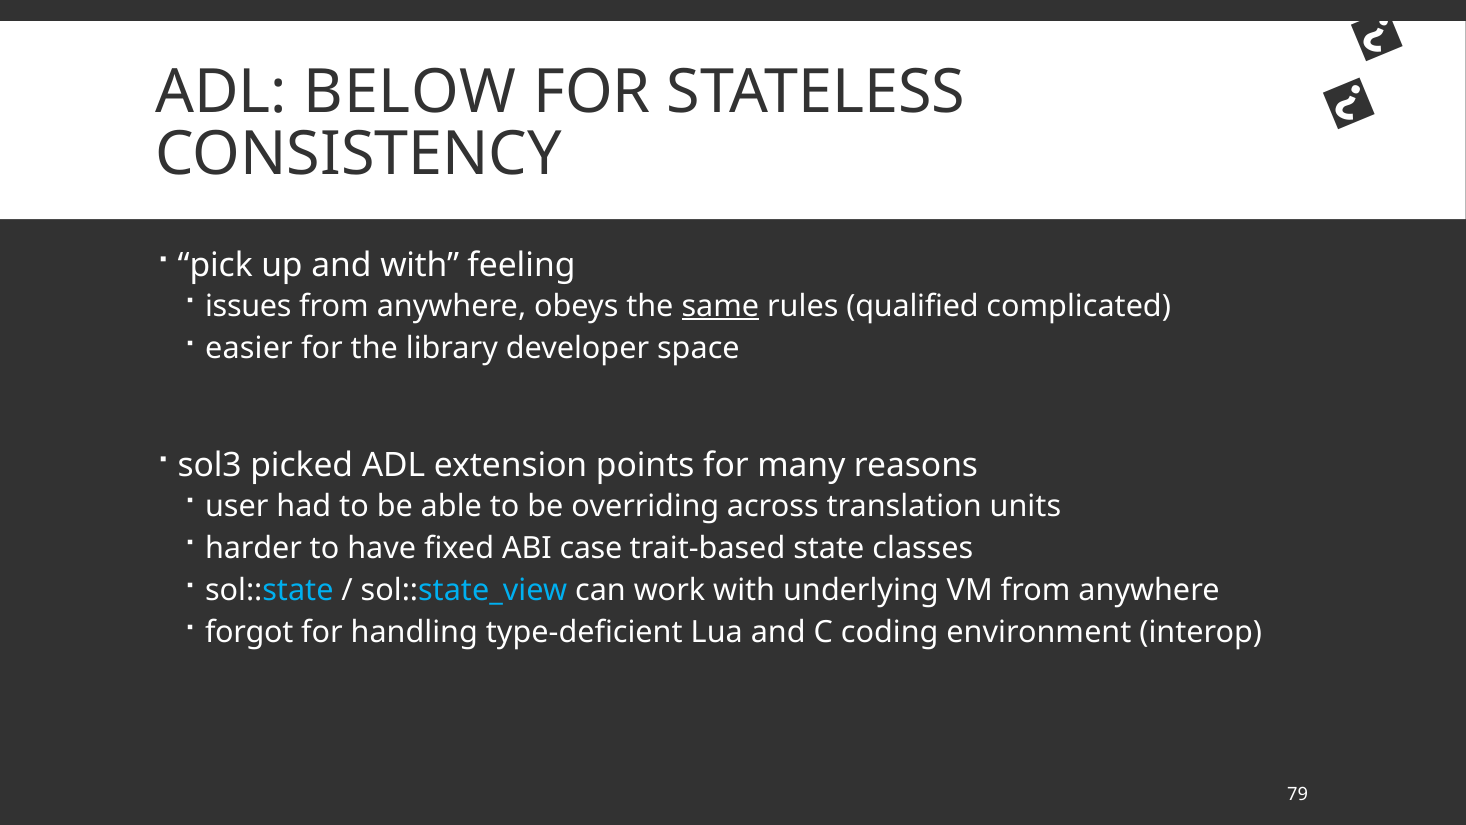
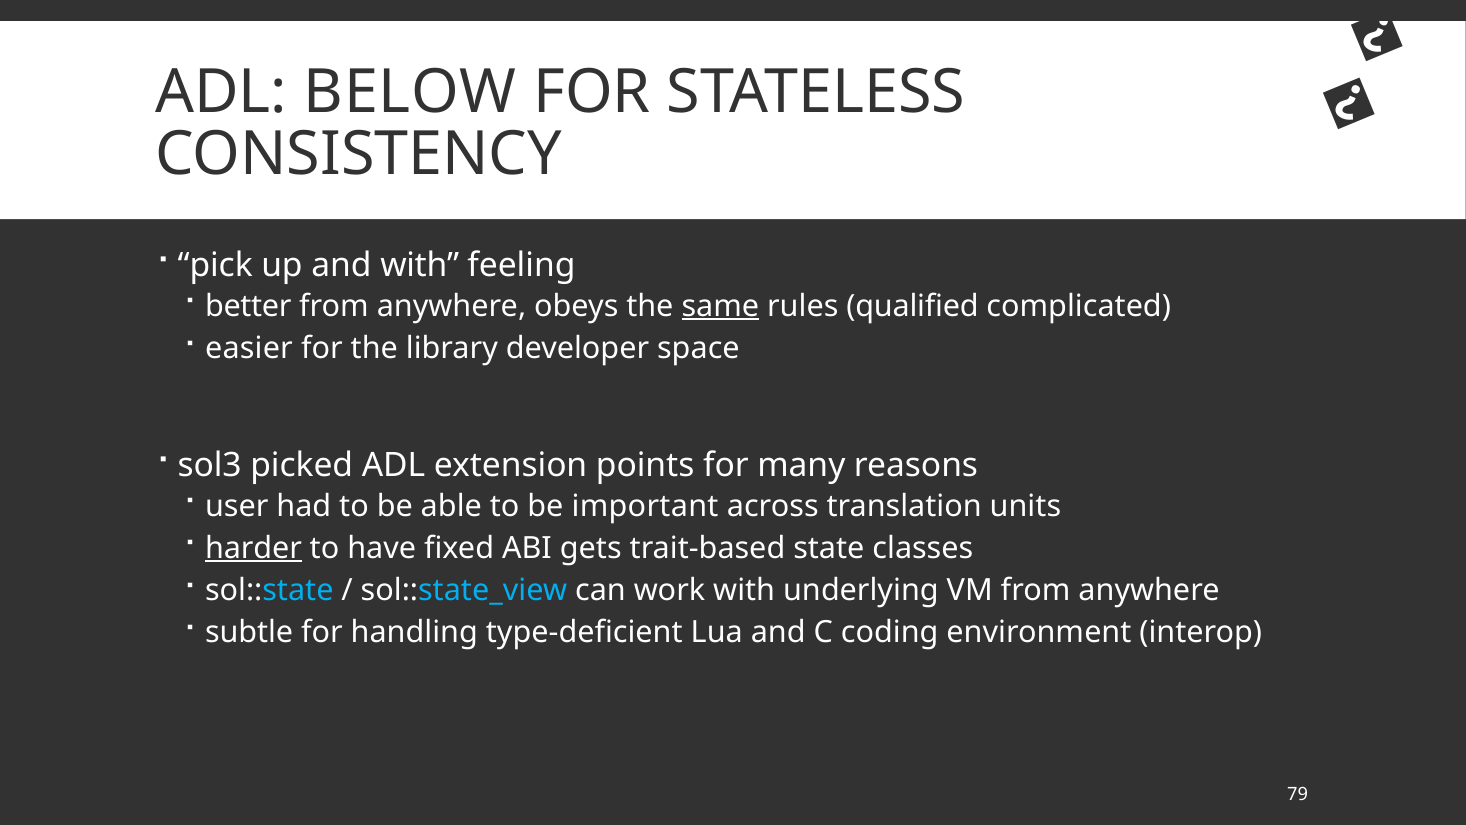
issues: issues -> better
overriding: overriding -> important
harder underline: none -> present
case: case -> gets
forgot: forgot -> subtle
